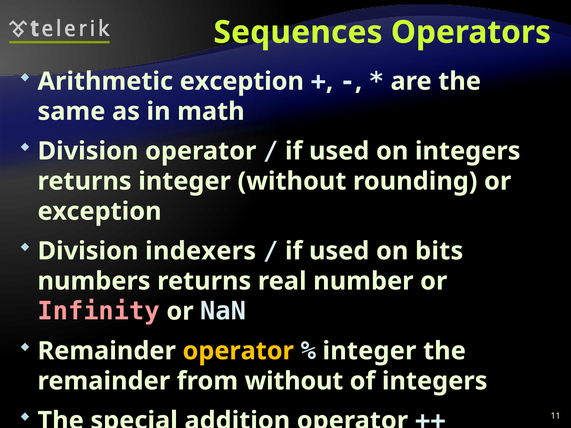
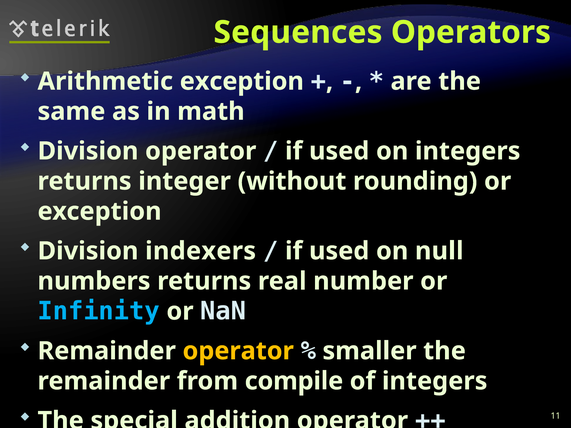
bits: bits -> null
Infinity colour: pink -> light blue
integer at (369, 351): integer -> smaller
from without: without -> compile
